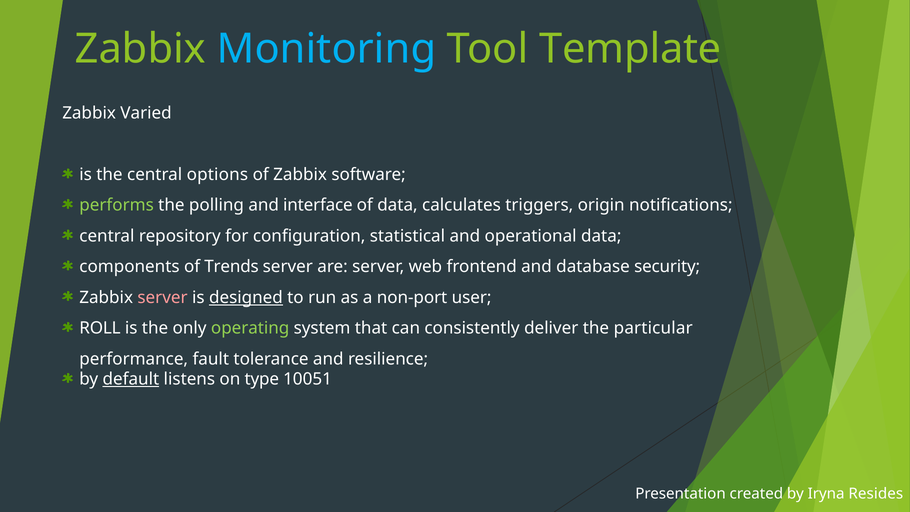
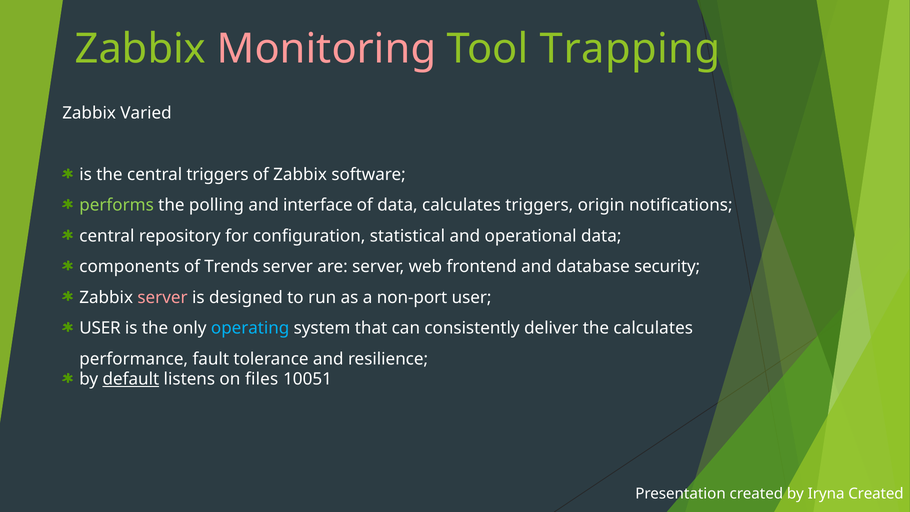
Monitoring colour: light blue -> pink
Template: Template -> Trapping
central options: options -> triggers
designed underline: present -> none
ROLL at (100, 328): ROLL -> USER
operating colour: light green -> light blue
the particular: particular -> calculates
type: type -> files
Iryna Resides: Resides -> Created
